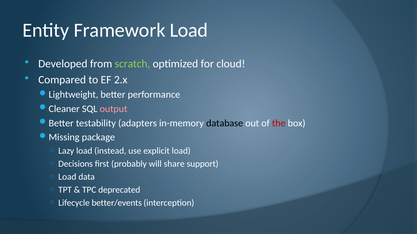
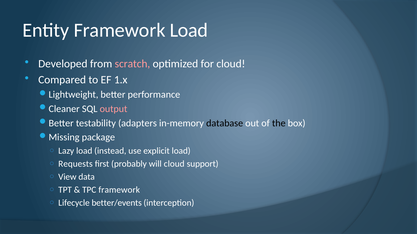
scratch colour: light green -> pink
2.x: 2.x -> 1.x
the colour: red -> black
Decisions: Decisions -> Requests
will share: share -> cloud
Load at (67, 177): Load -> View
TPC deprecated: deprecated -> framework
